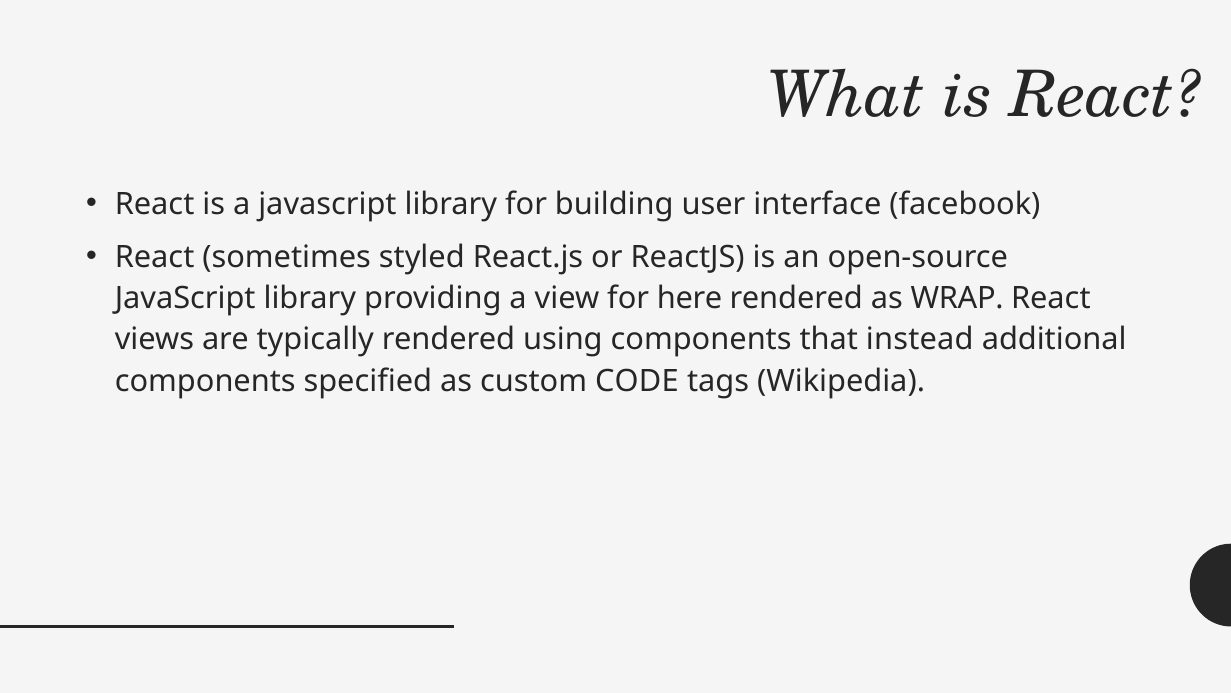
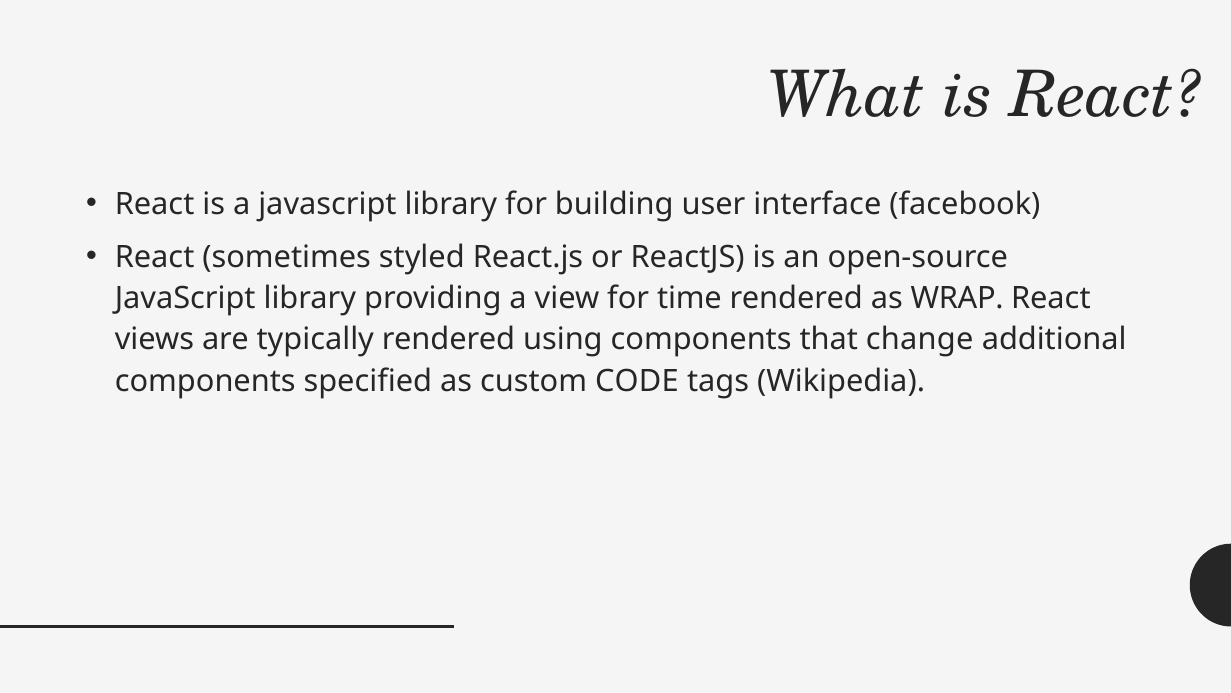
here: here -> time
instead: instead -> change
